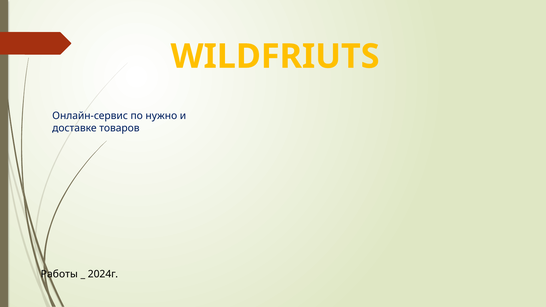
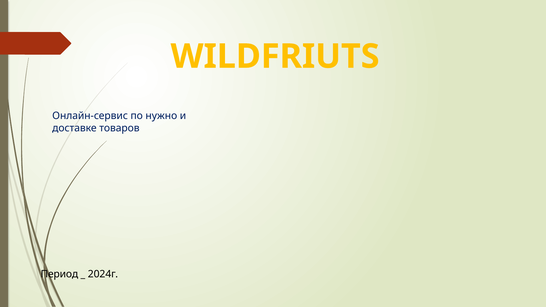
Работы: Работы -> Период
